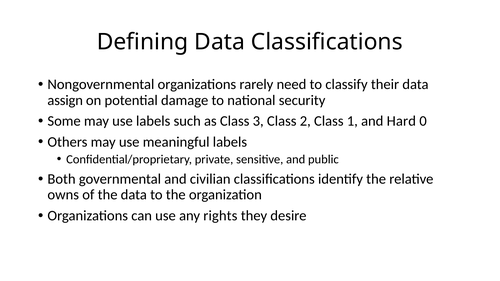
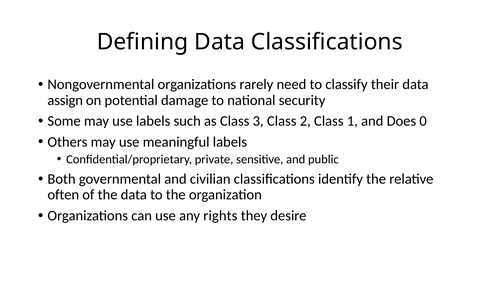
Hard: Hard -> Does
owns: owns -> often
